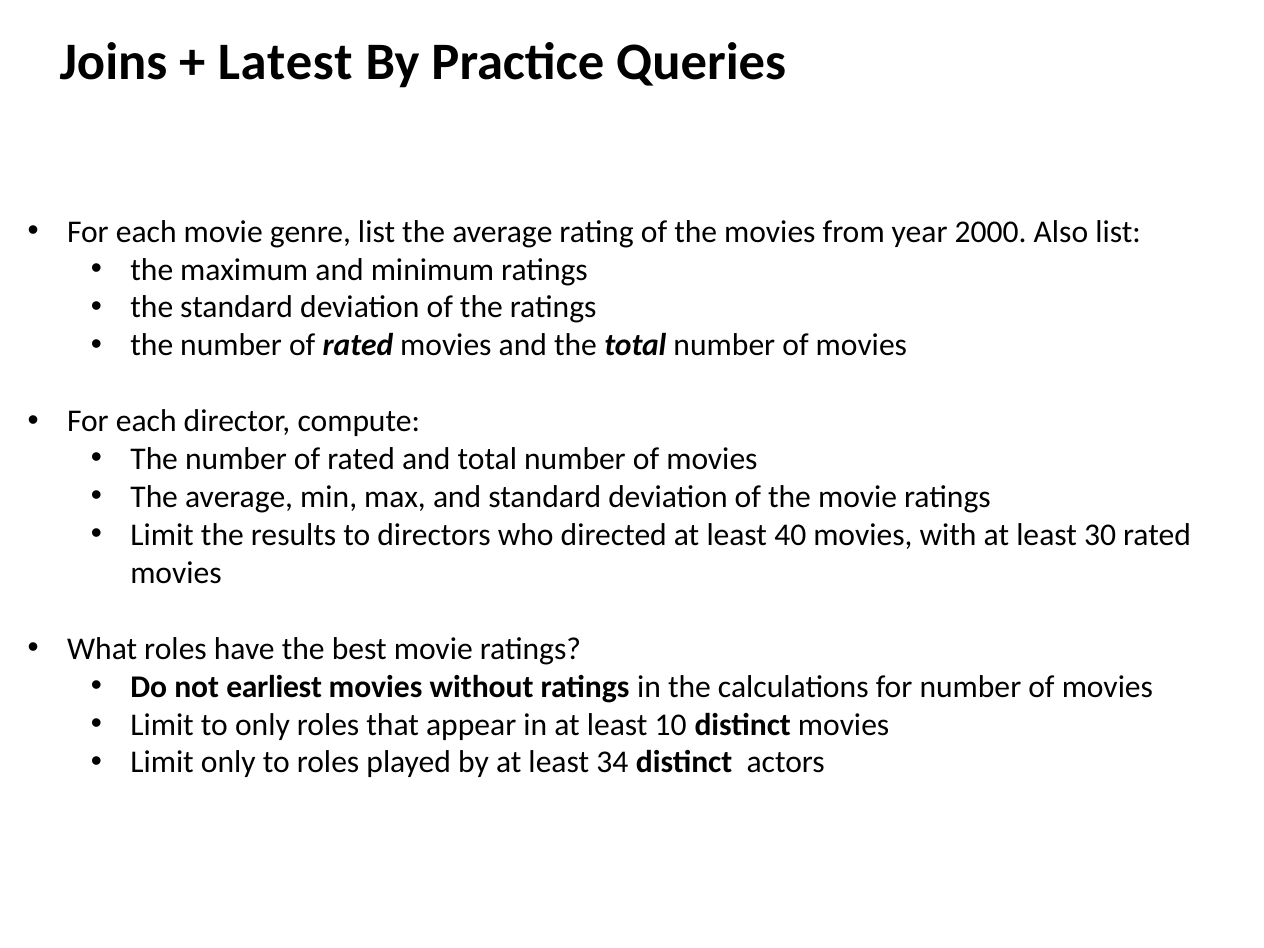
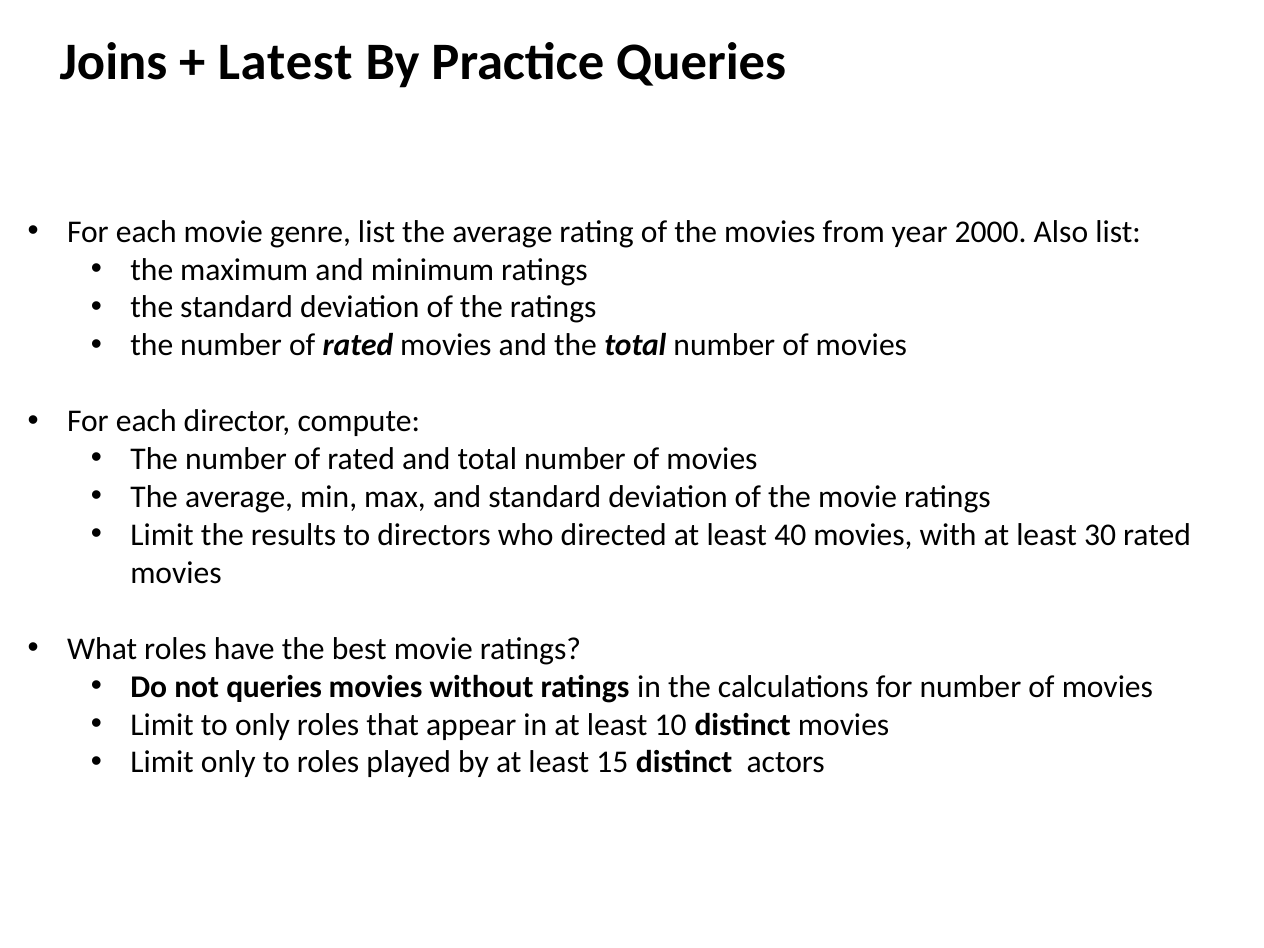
not earliest: earliest -> queries
34: 34 -> 15
